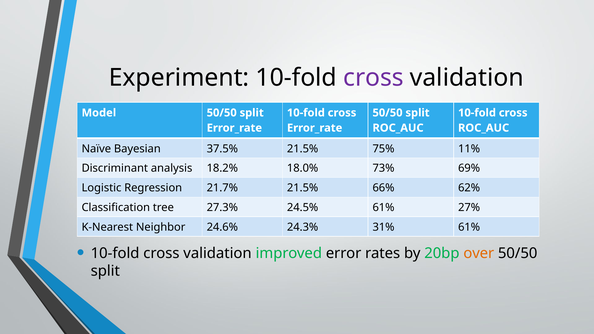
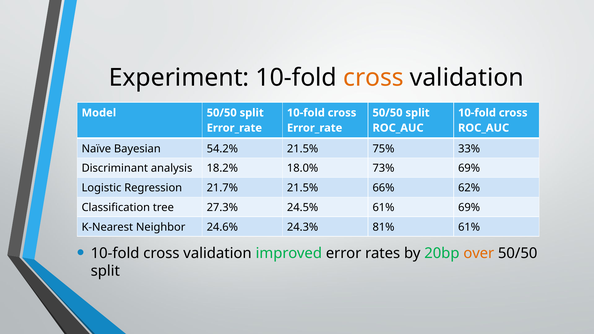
cross at (373, 78) colour: purple -> orange
37.5%: 37.5% -> 54.2%
11%: 11% -> 33%
61% 27%: 27% -> 69%
31%: 31% -> 81%
